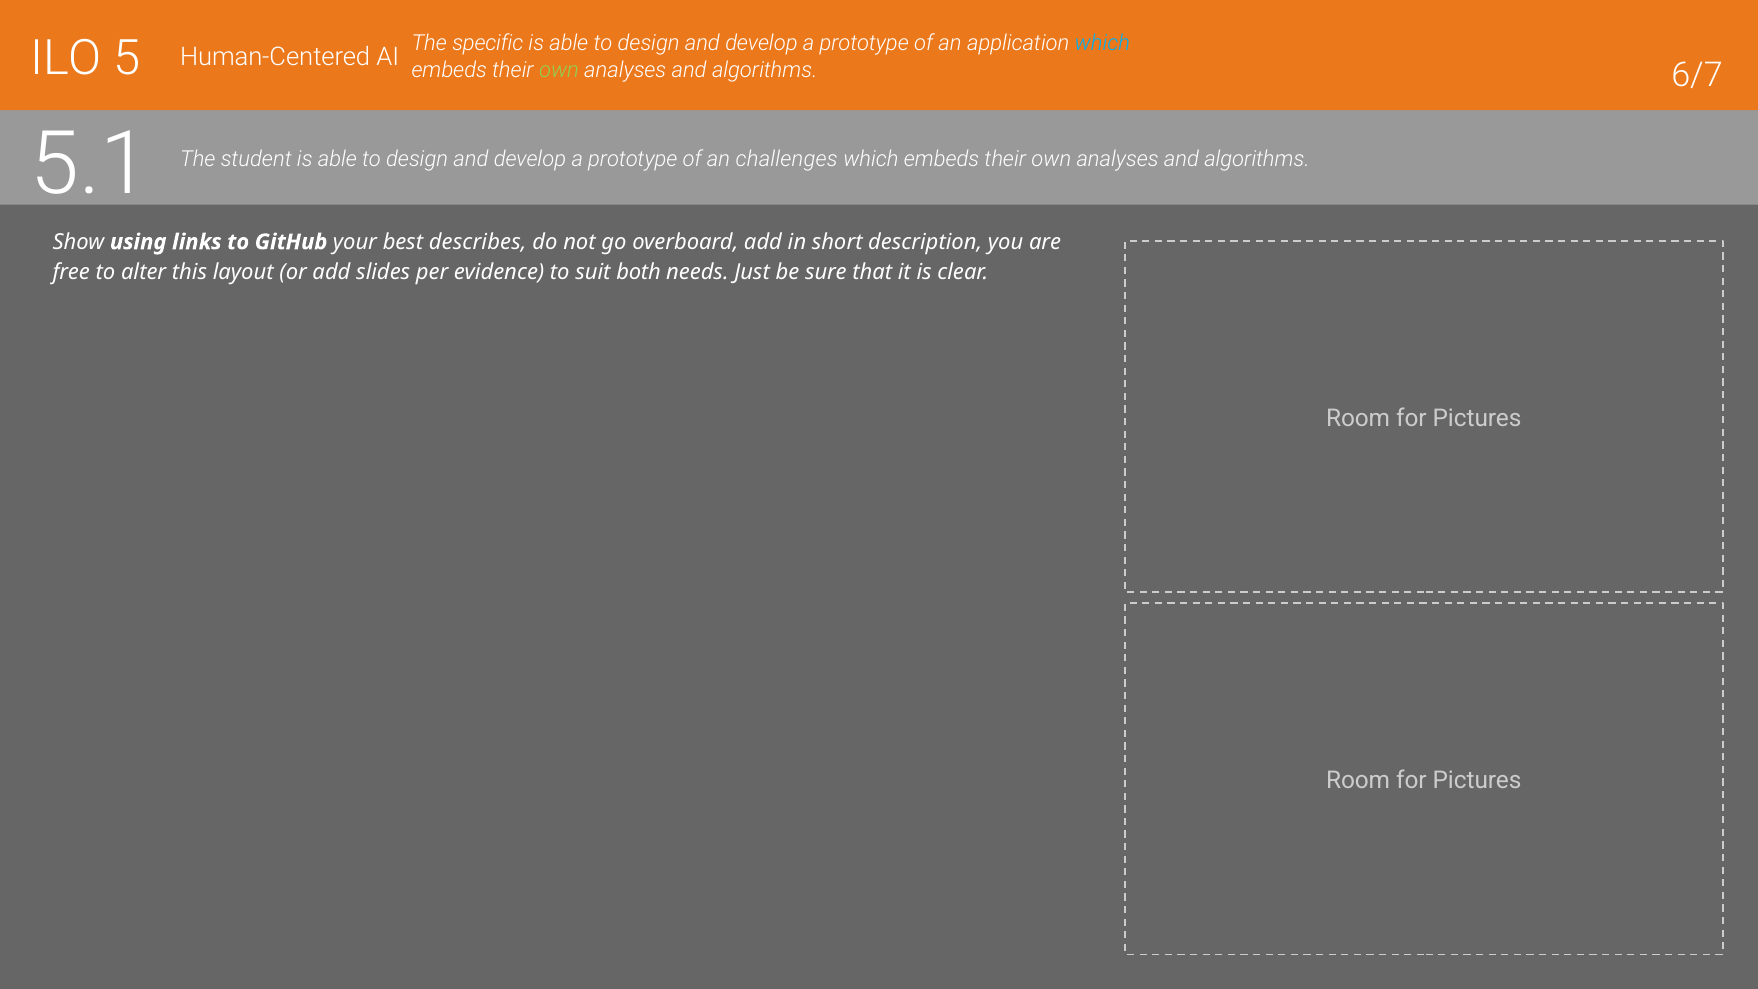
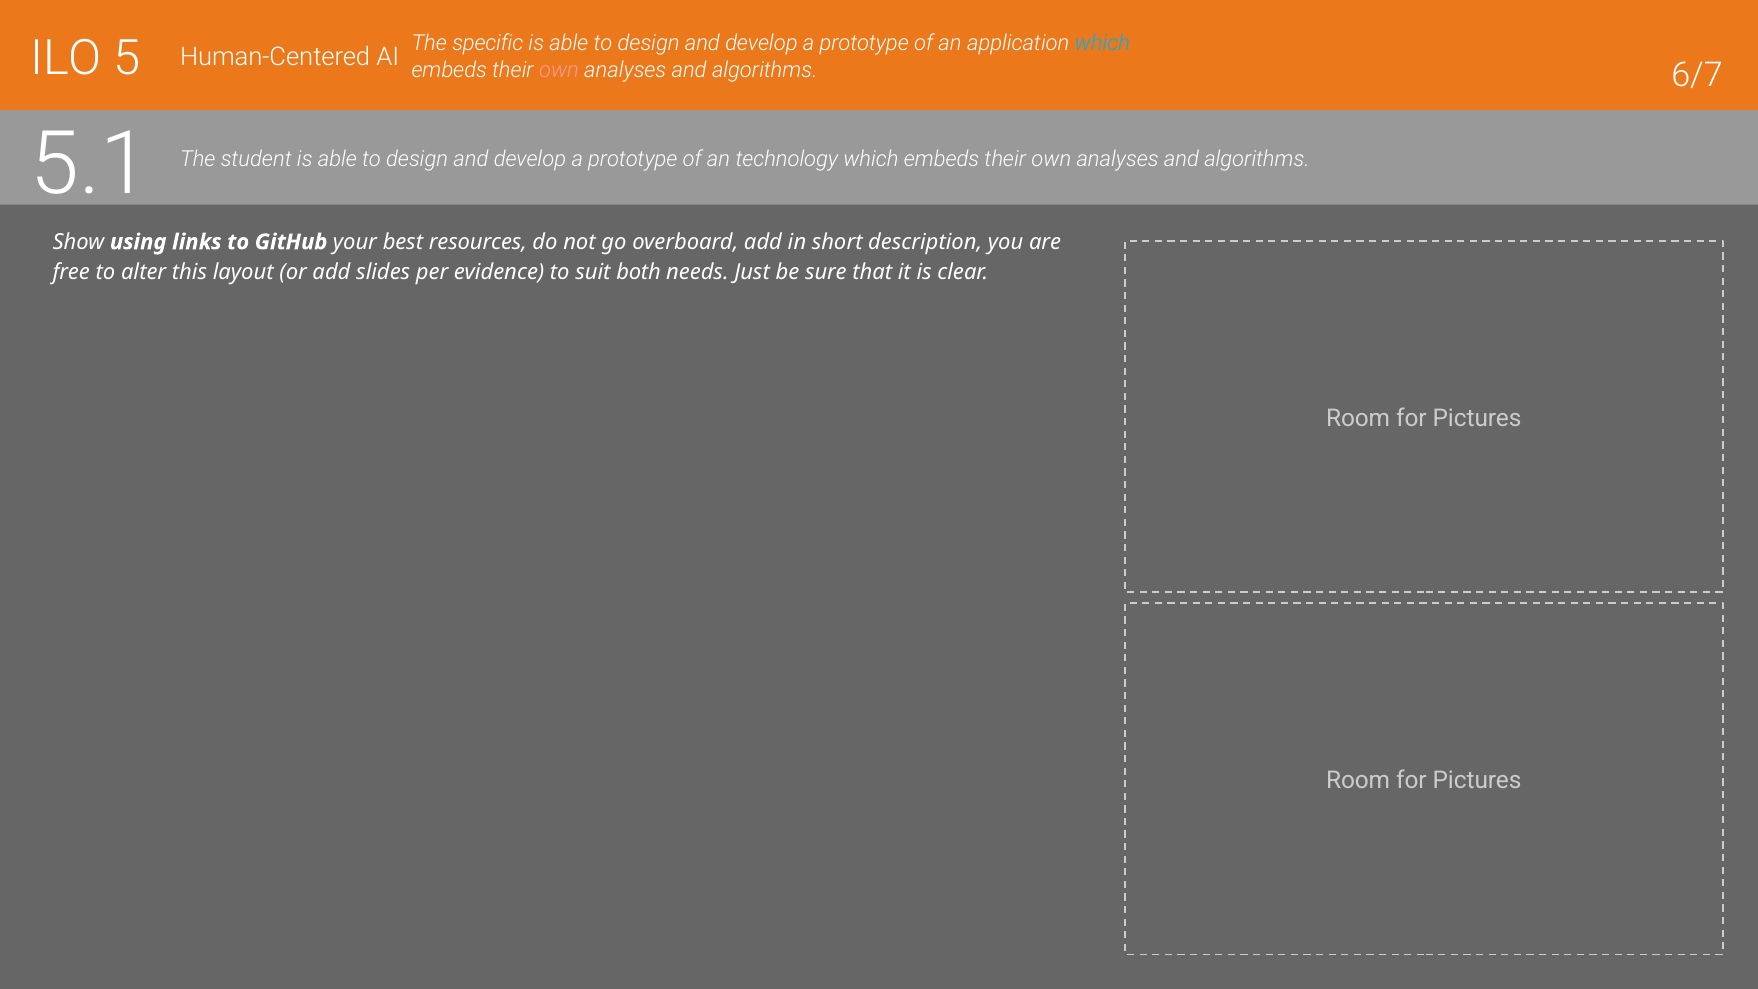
own at (559, 70) colour: light green -> pink
challenges: challenges -> technology
describes: describes -> resources
